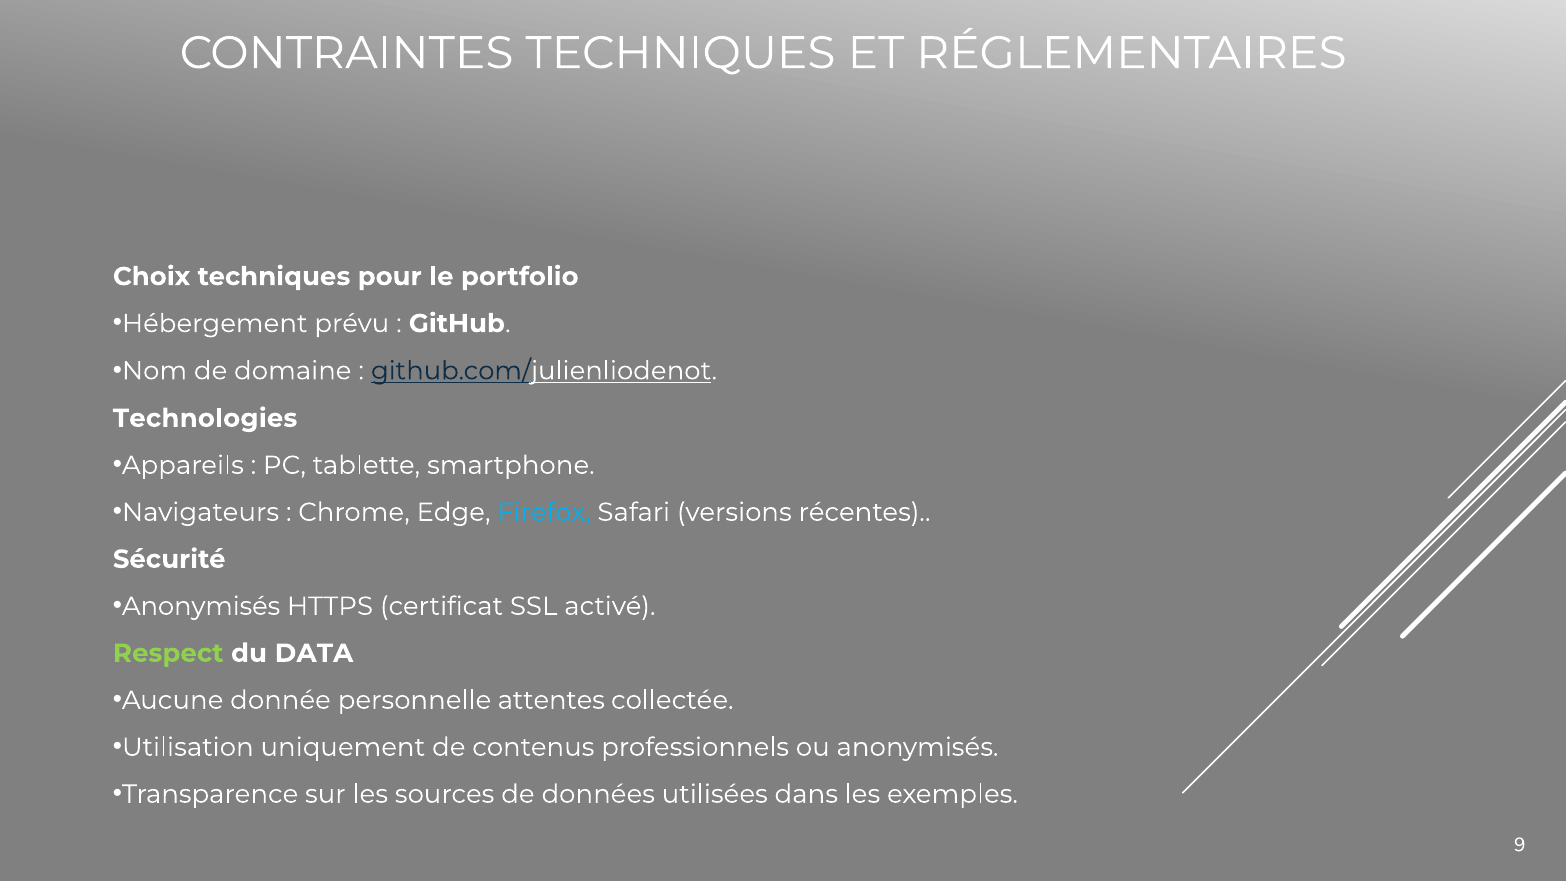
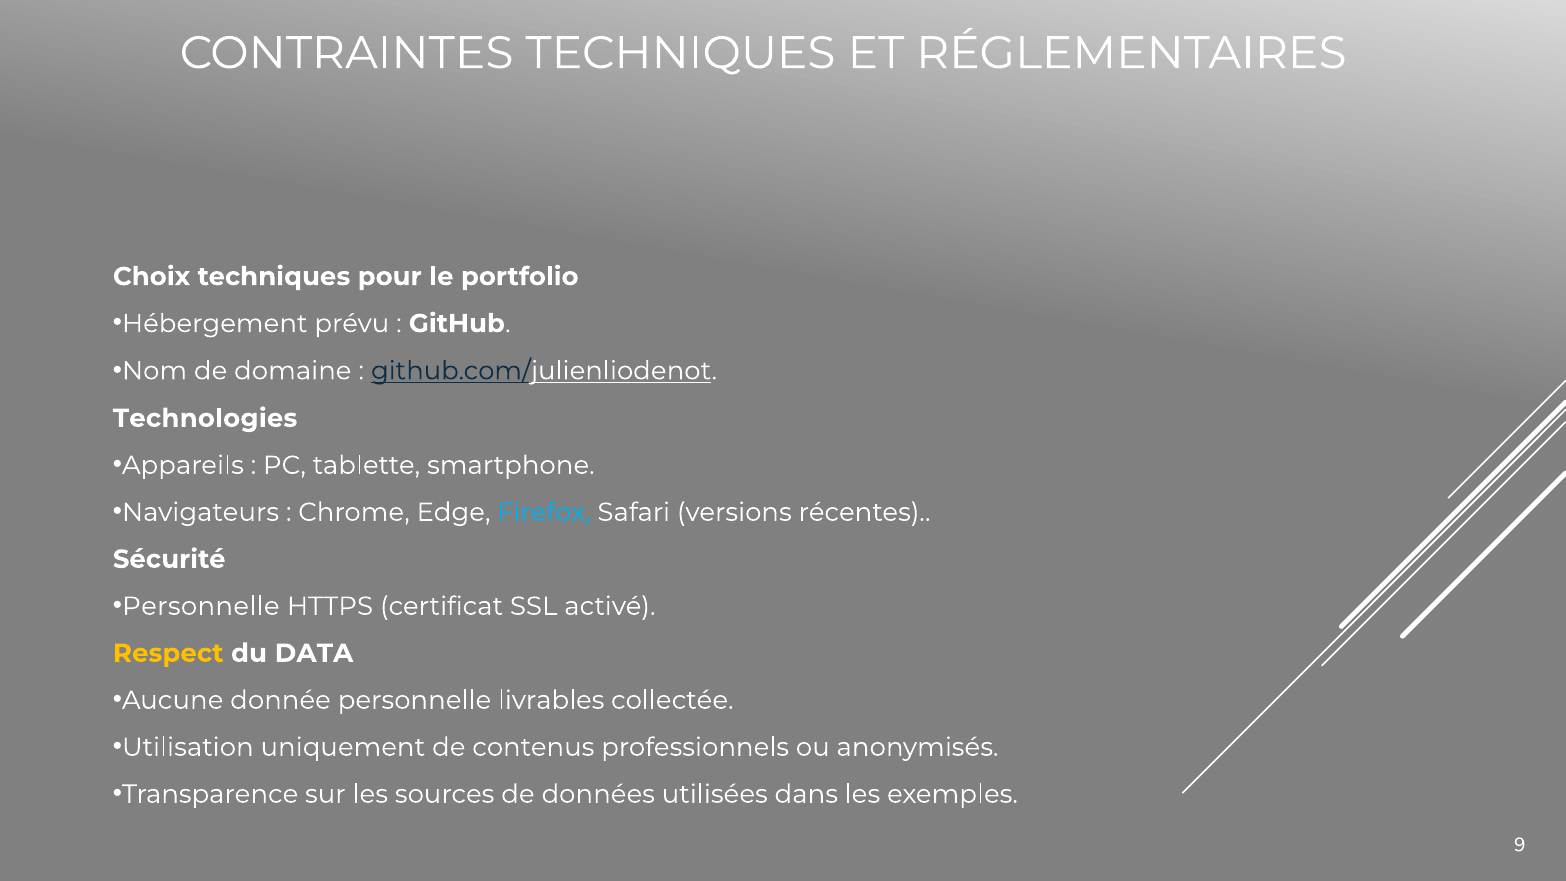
Anonymisés at (201, 606): Anonymisés -> Personnelle
Respect colour: light green -> yellow
attentes: attentes -> livrables
